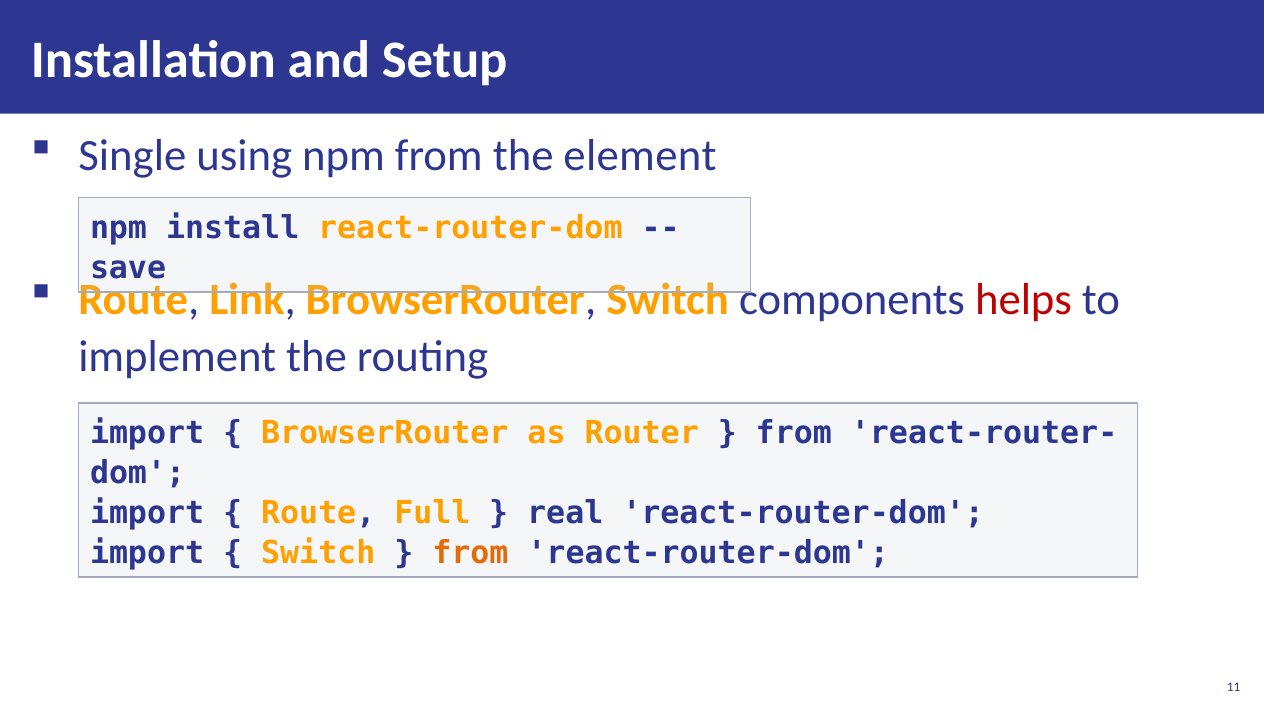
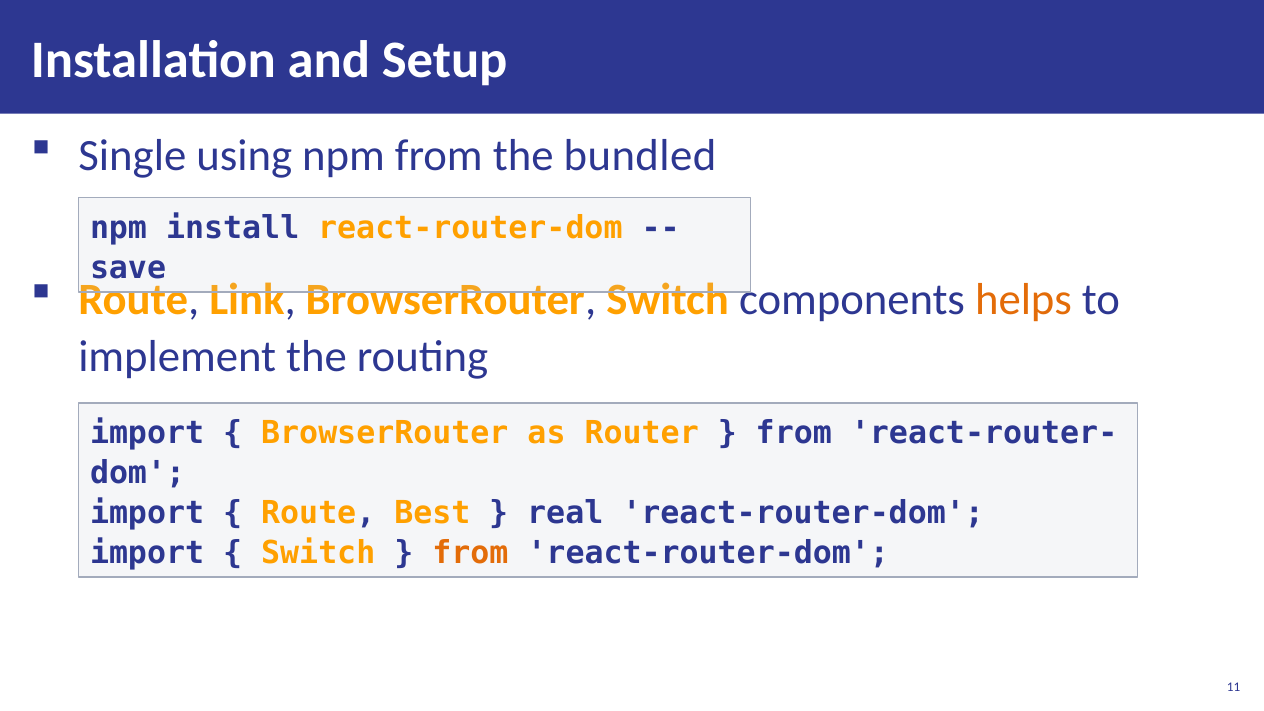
element: element -> bundled
helps colour: red -> orange
Full: Full -> Best
